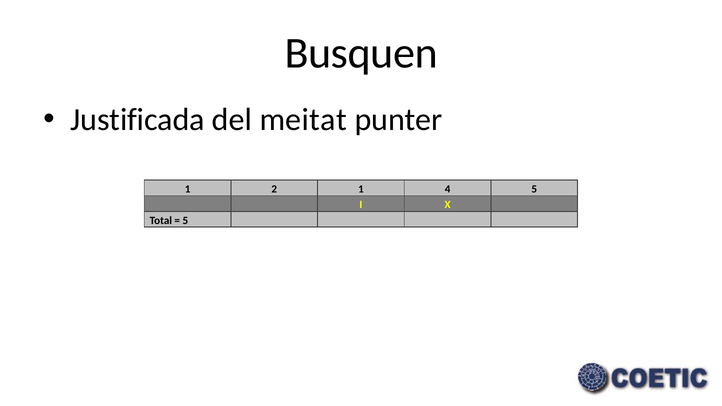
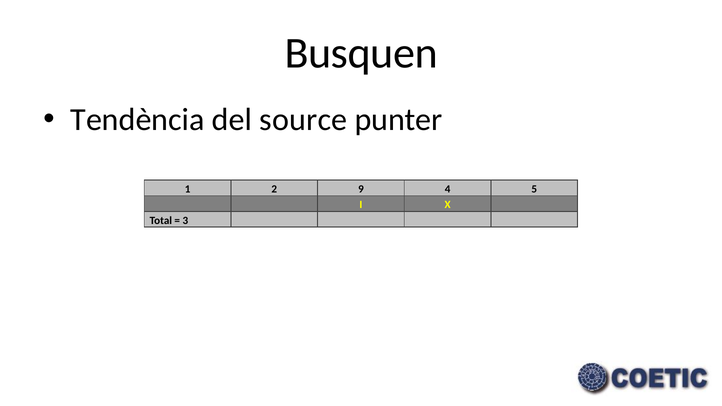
Justificada: Justificada -> Tendència
meitat: meitat -> source
2 1: 1 -> 9
5 at (185, 221): 5 -> 3
